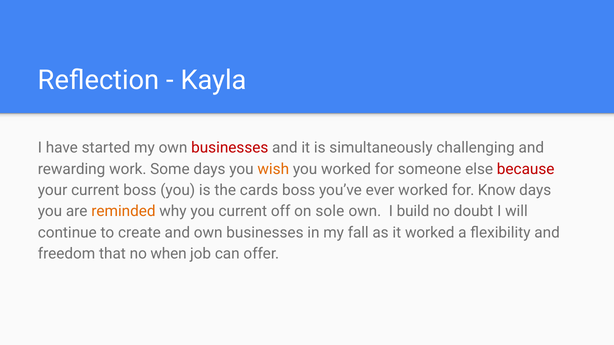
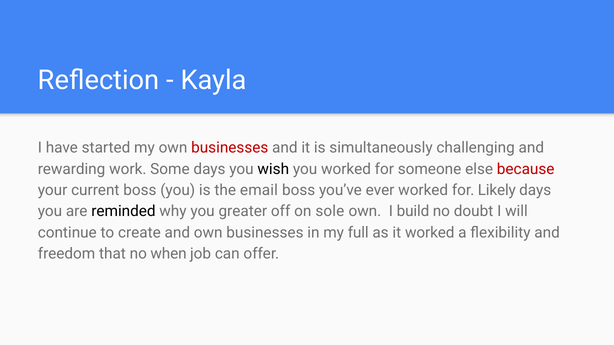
wish colour: orange -> black
cards: cards -> email
Know: Know -> Likely
reminded colour: orange -> black
you current: current -> greater
fall: fall -> full
